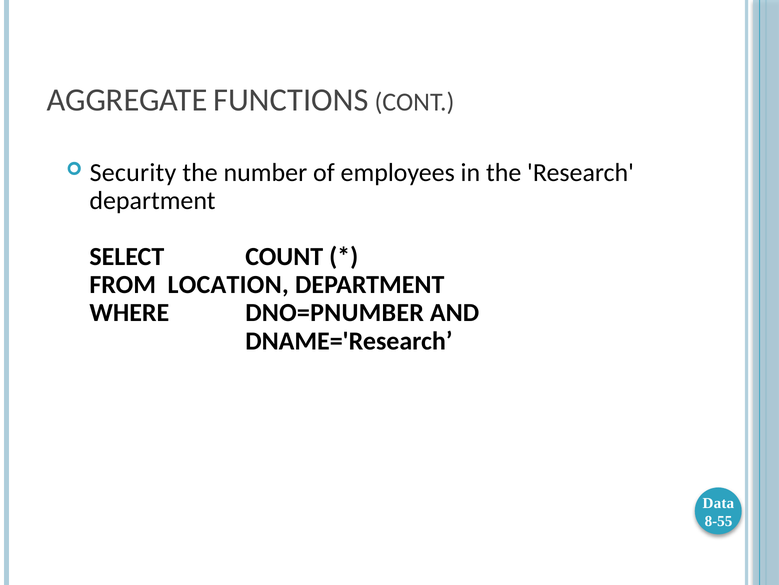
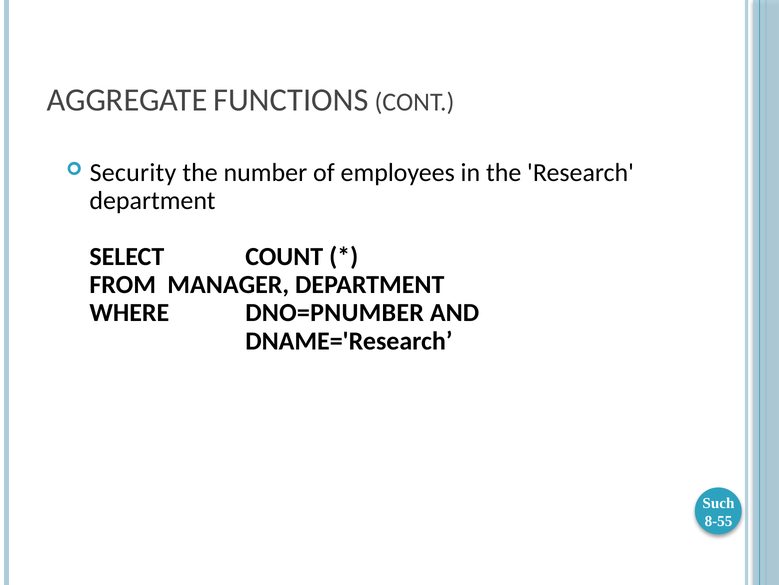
LOCATION: LOCATION -> MANAGER
Data: Data -> Such
